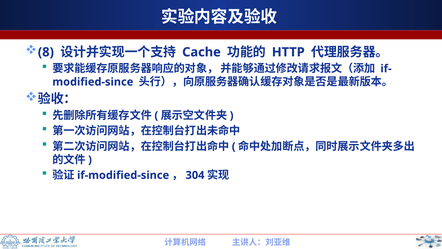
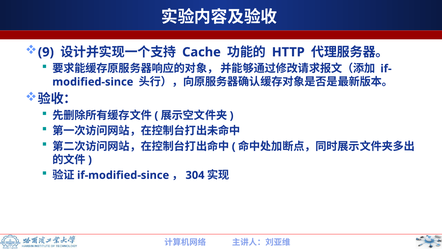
8: 8 -> 9
